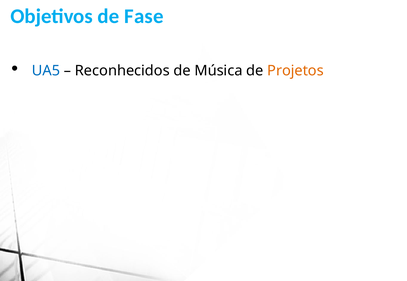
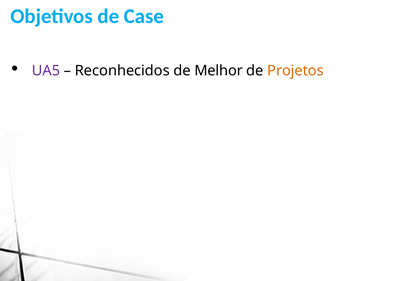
Fase: Fase -> Case
UA5 colour: blue -> purple
Música: Música -> Melhor
